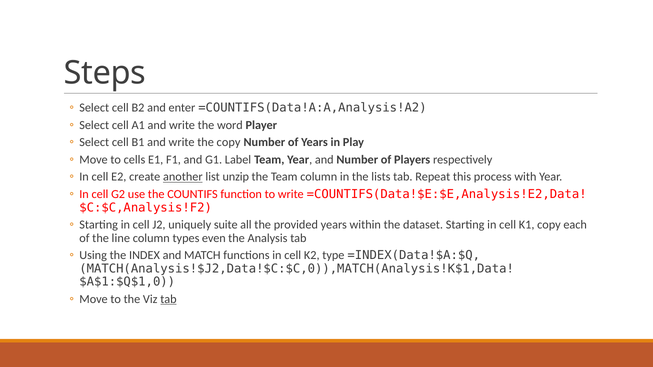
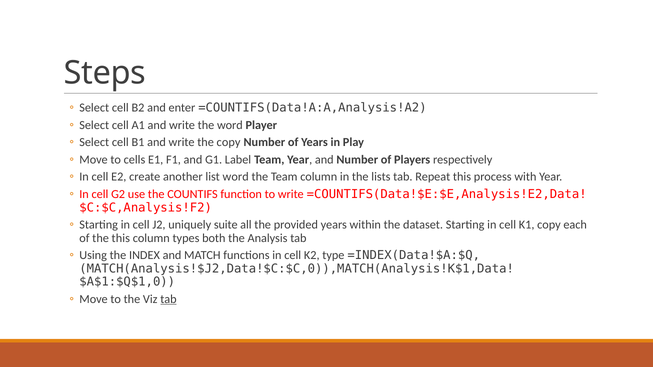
another underline: present -> none
list unzip: unzip -> word
the line: line -> this
even: even -> both
